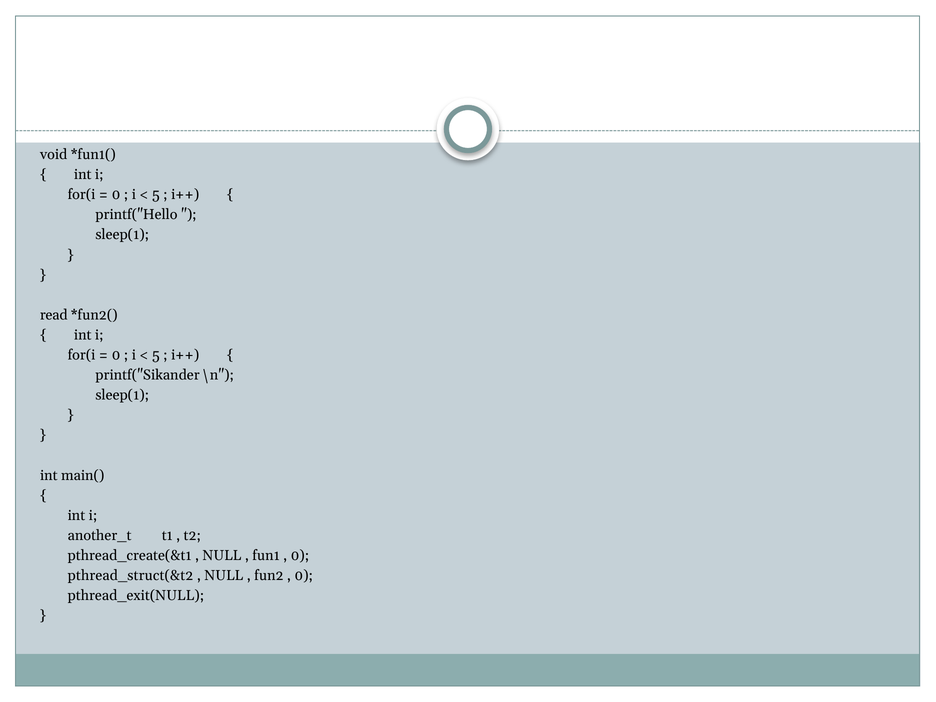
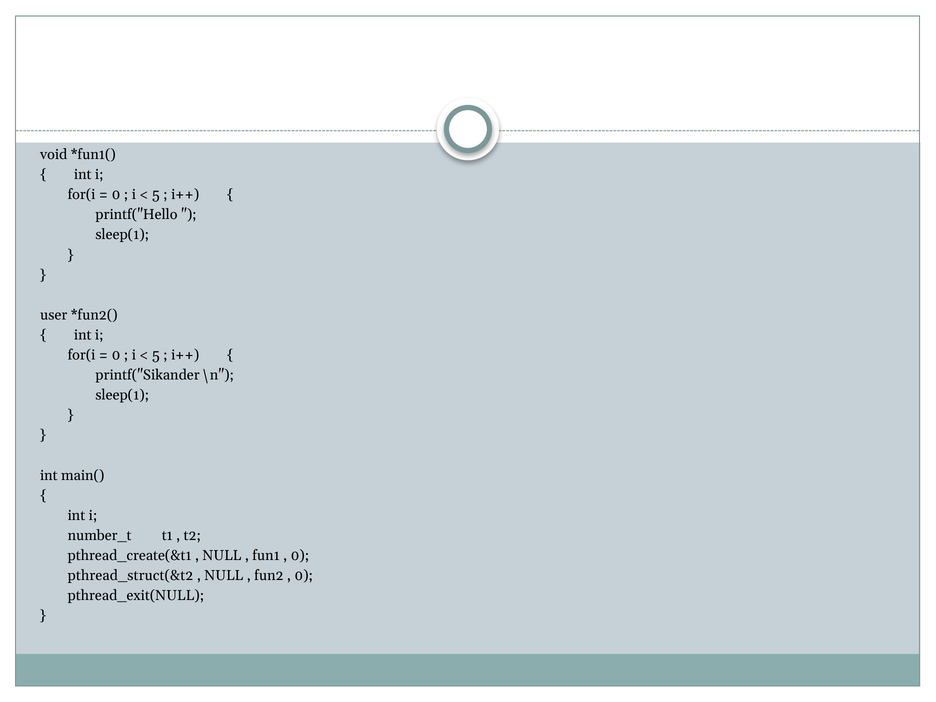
read: read -> user
another_t: another_t -> number_t
